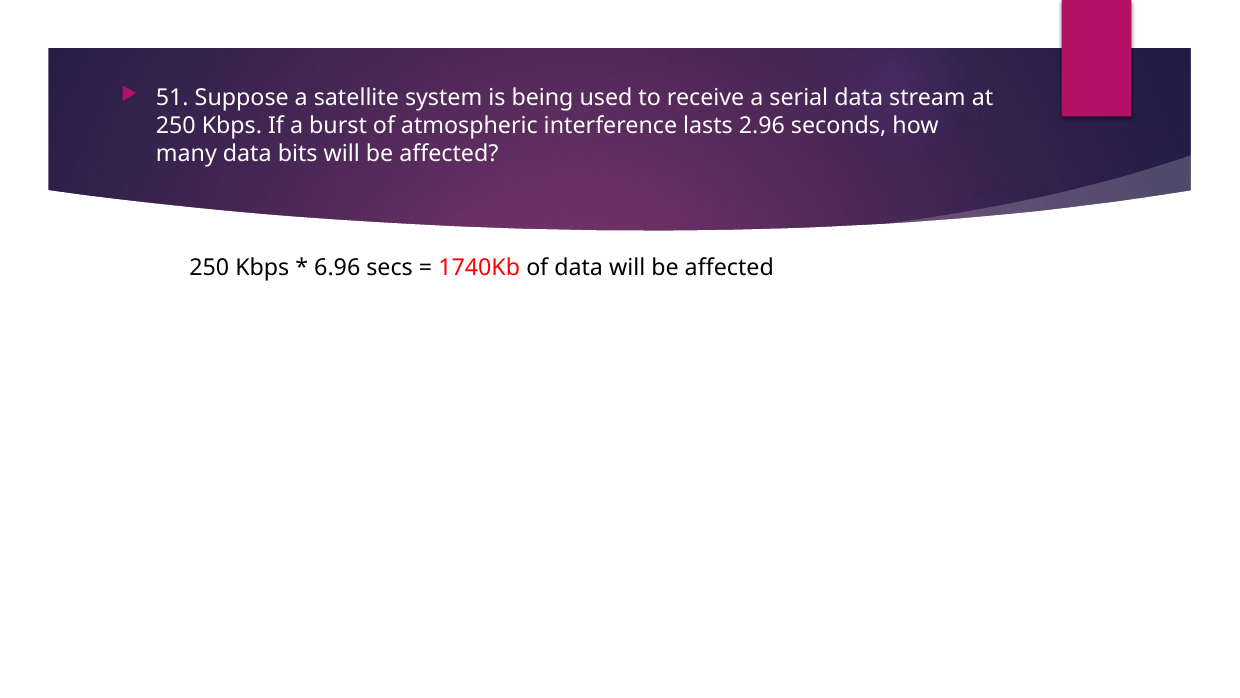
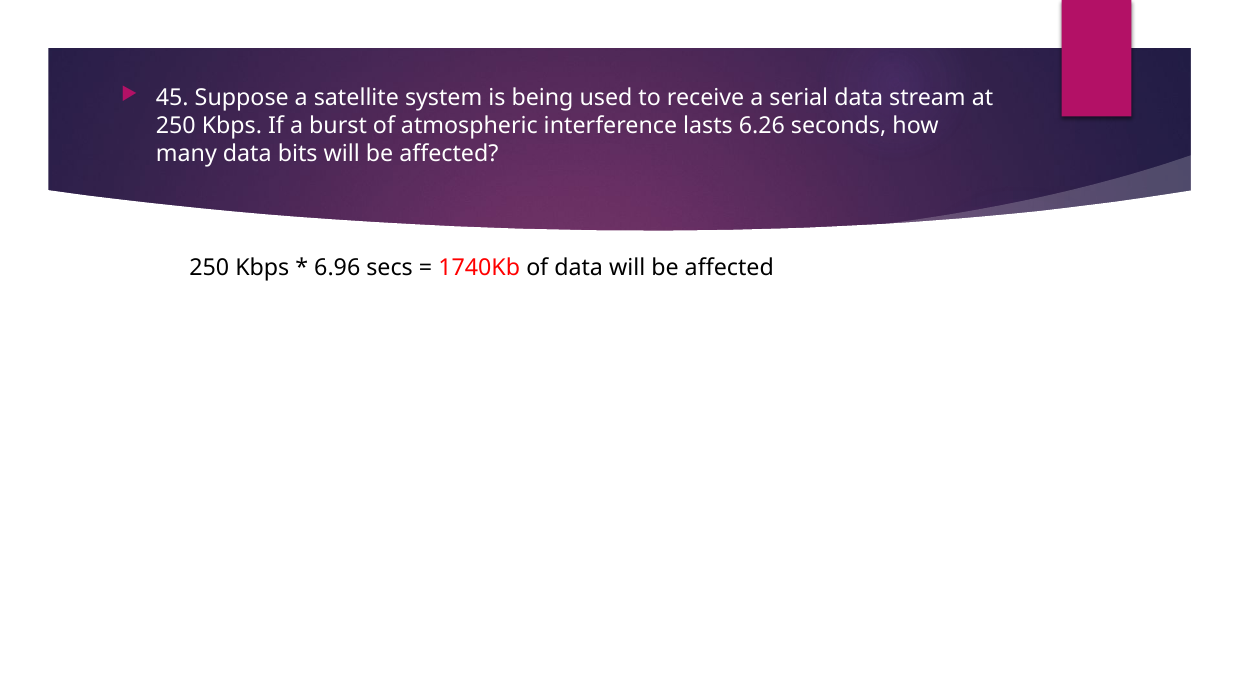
51: 51 -> 45
2.96: 2.96 -> 6.26
